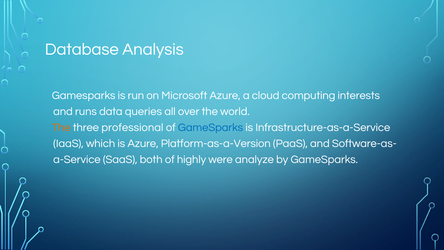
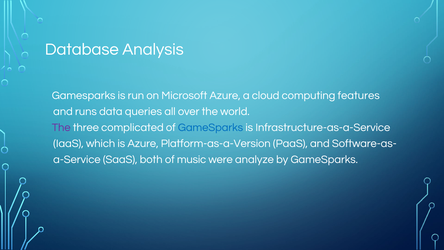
interests: interests -> features
The at (61, 127) colour: orange -> purple
professional: professional -> complicated
highly: highly -> music
